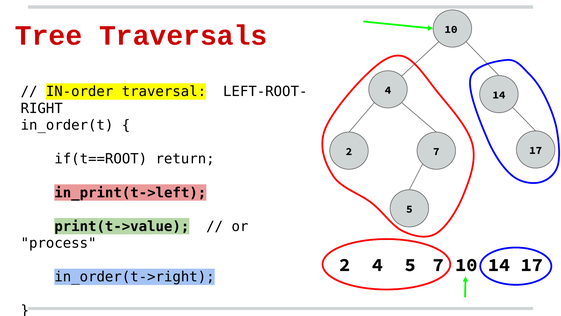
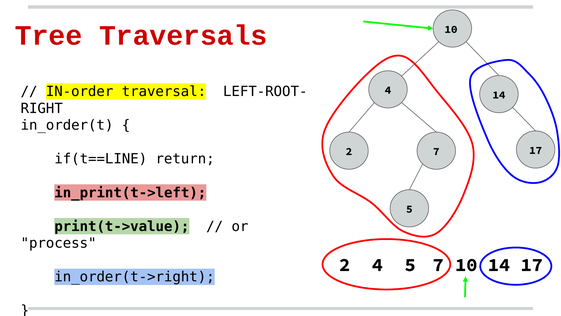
if(t==ROOT: if(t==ROOT -> if(t==LINE
